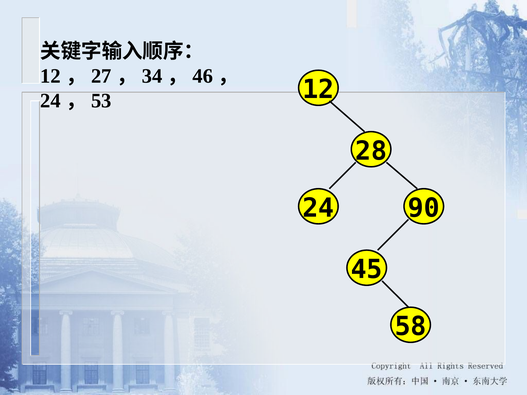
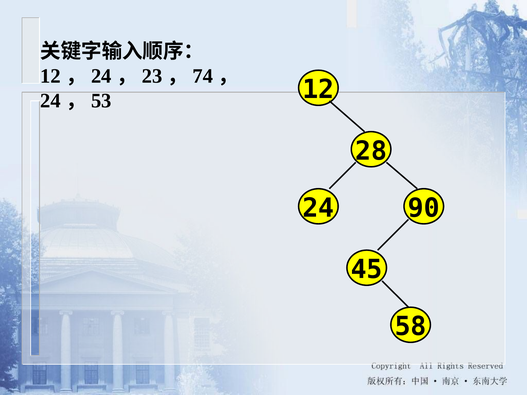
27 at (101, 76): 27 -> 24
34: 34 -> 23
46: 46 -> 74
